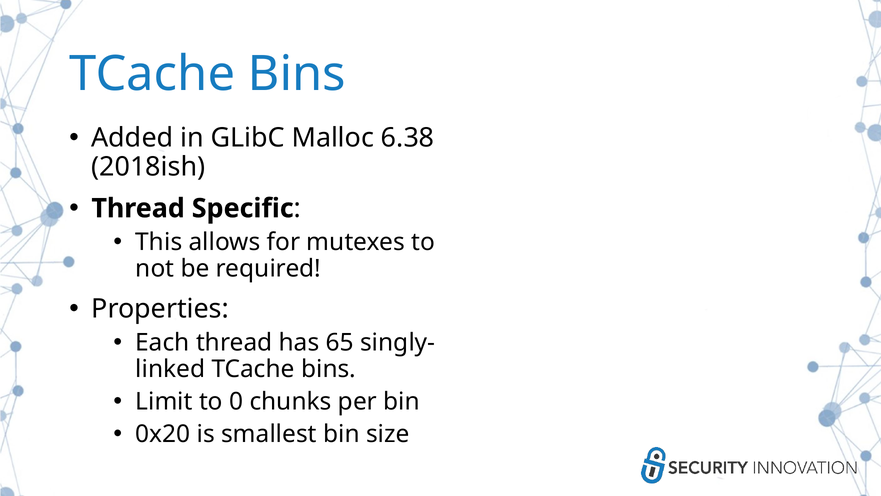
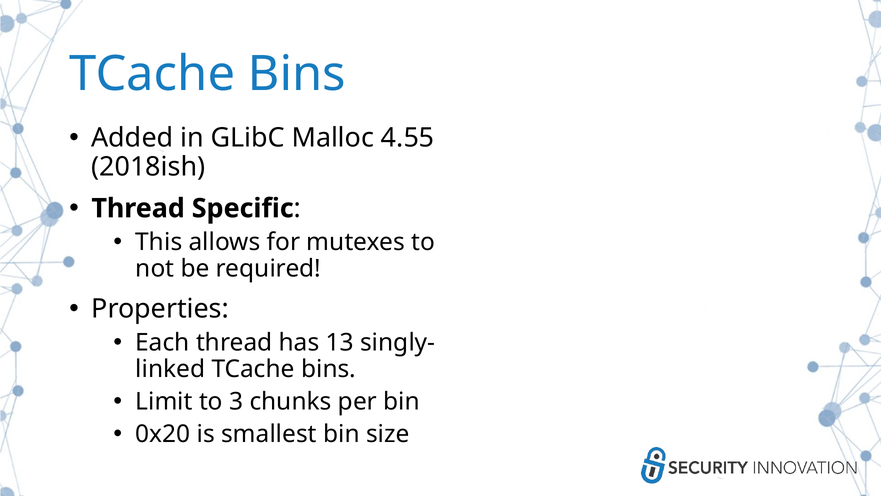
6.38: 6.38 -> 4.55
65: 65 -> 13
0: 0 -> 3
